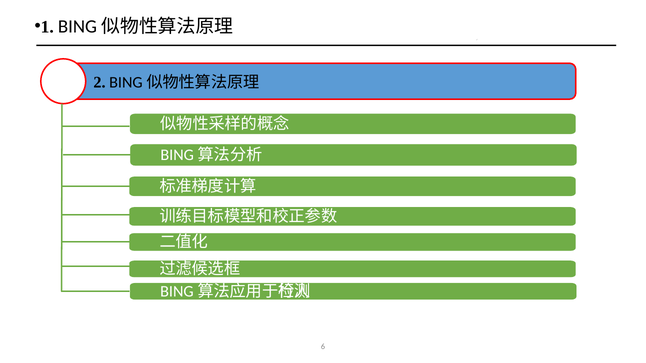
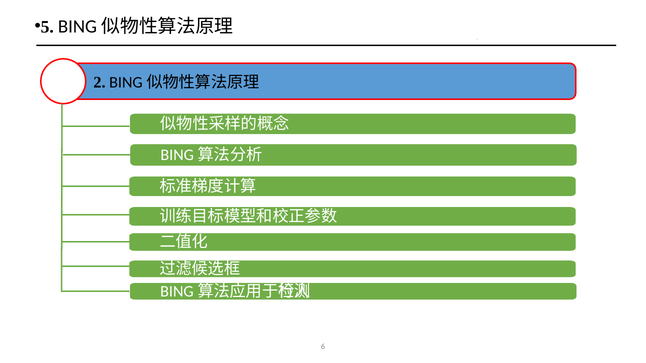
1: 1 -> 5
